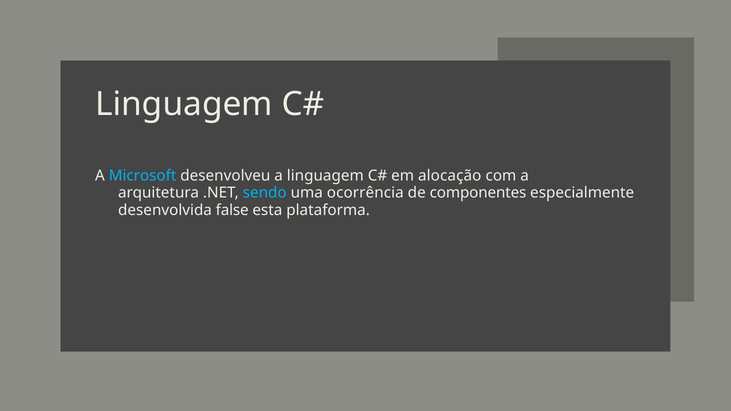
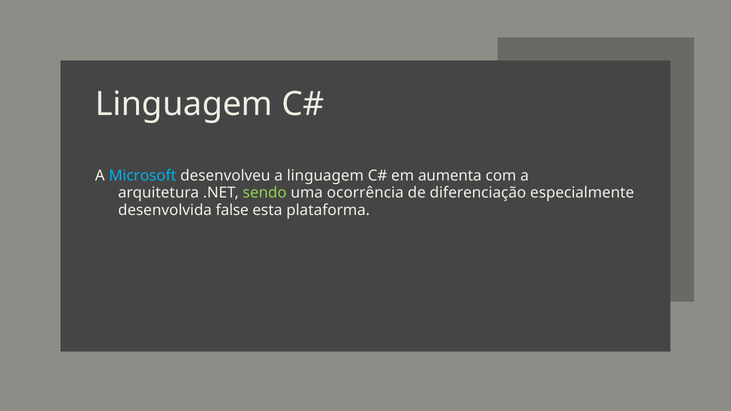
alocação: alocação -> aumenta
sendo colour: light blue -> light green
componentes: componentes -> diferenciação
